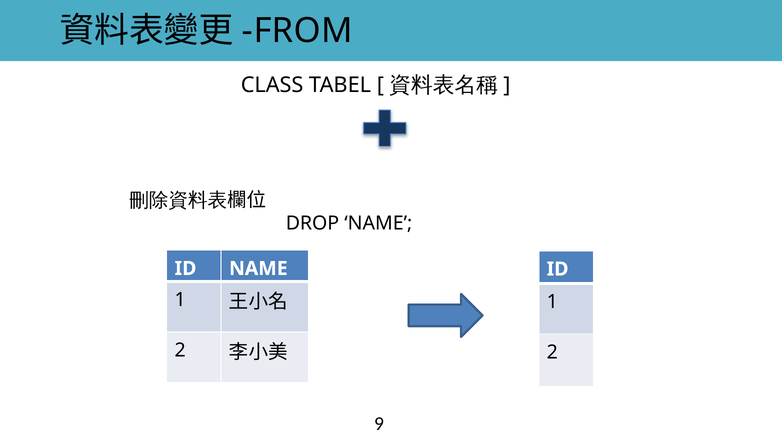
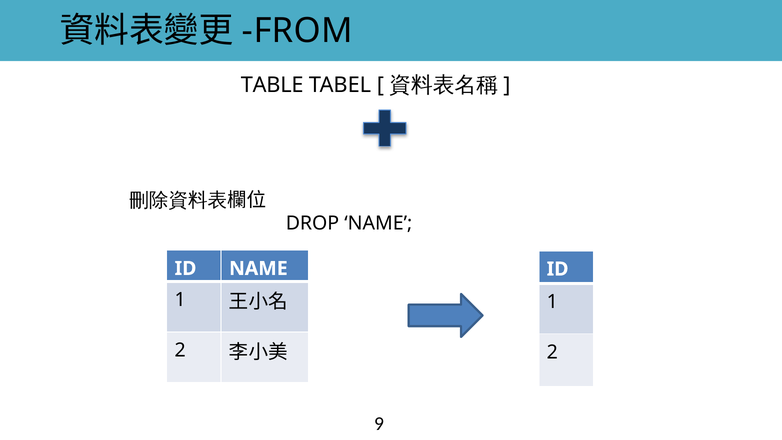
CLASS: CLASS -> TABLE
